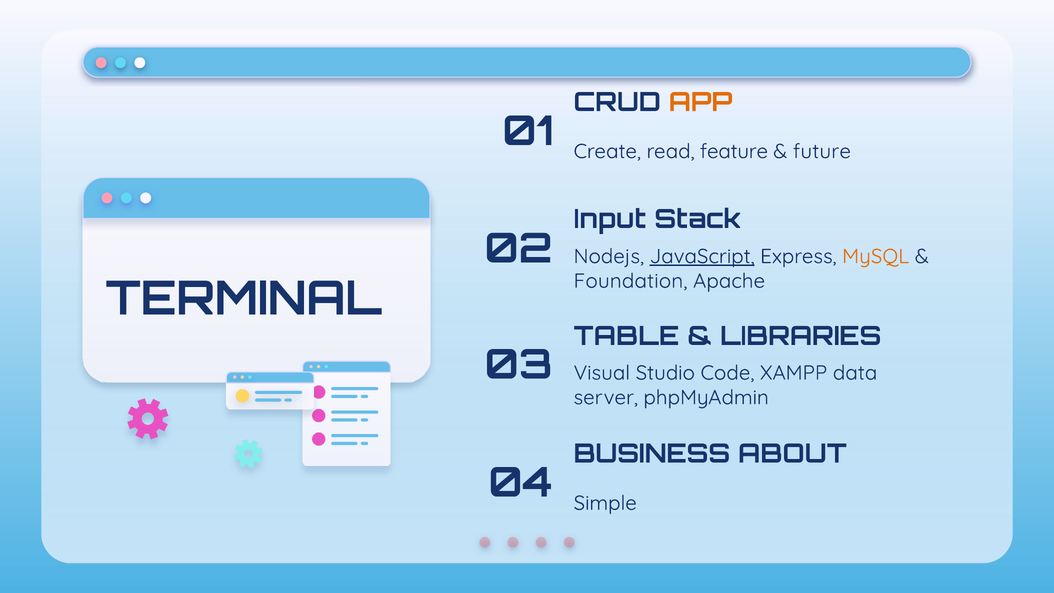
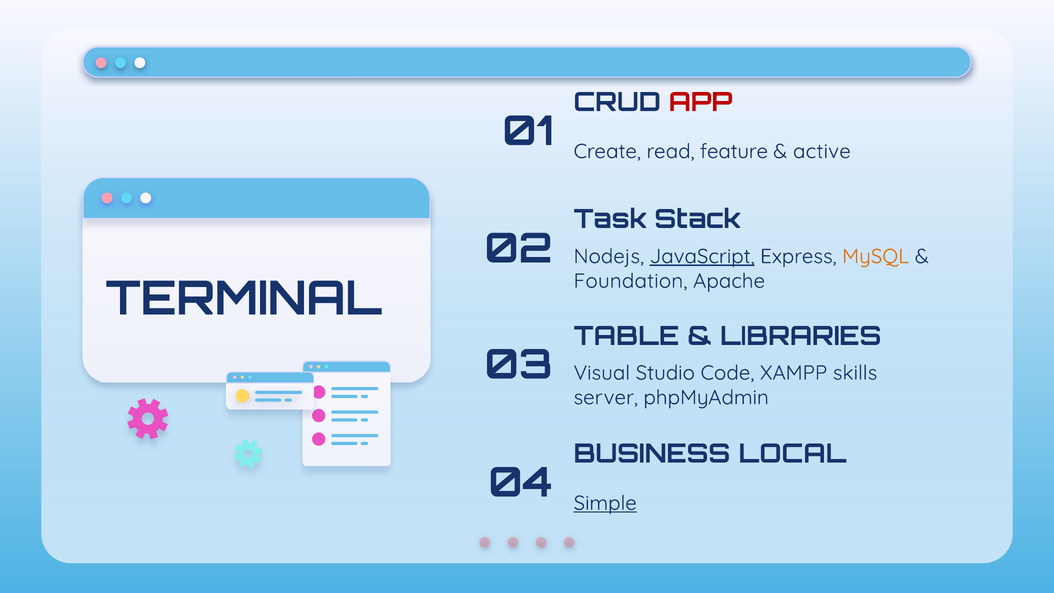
APP colour: orange -> red
future: future -> active
Input: Input -> Task
data: data -> skills
ABOUT: ABOUT -> LOCAL
Simple underline: none -> present
